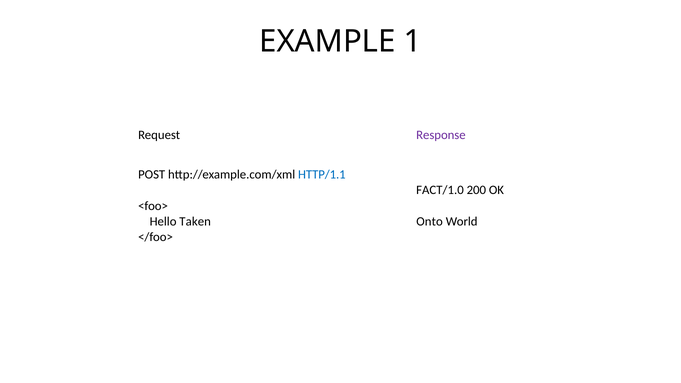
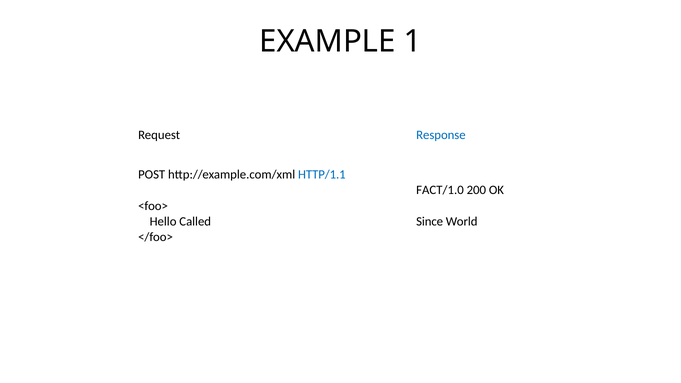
Response colour: purple -> blue
Taken: Taken -> Called
Onto: Onto -> Since
